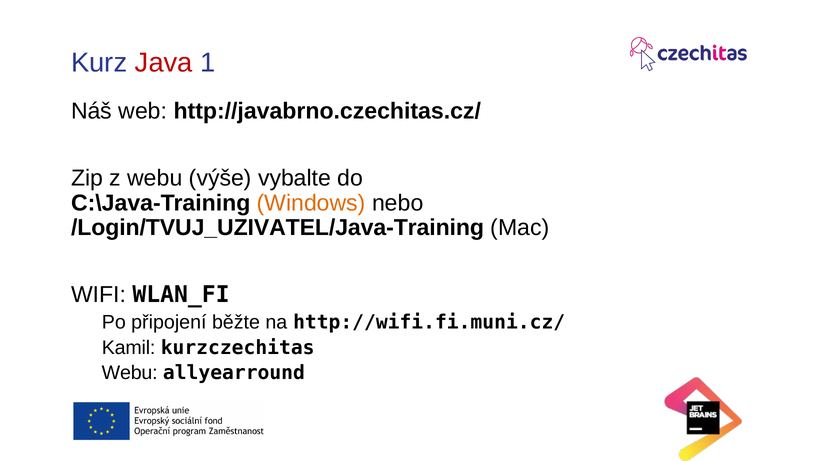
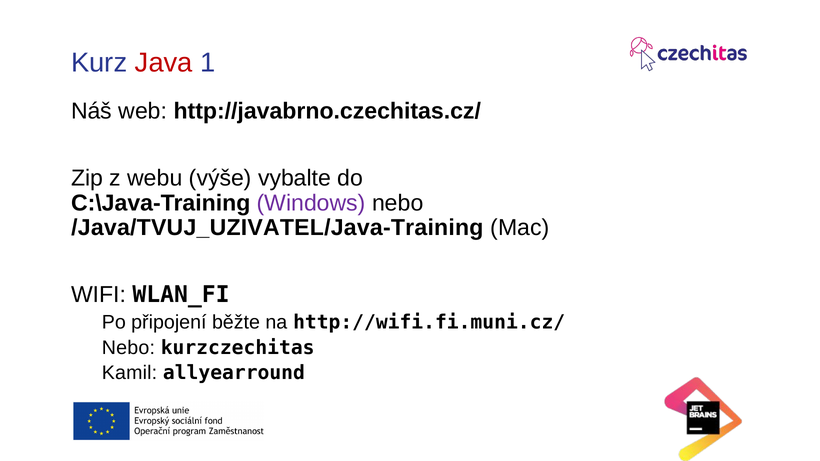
Windows colour: orange -> purple
/Login/TVUJ_UZIVATEL/Java-Training: /Login/TVUJ_UZIVATEL/Java-Training -> /Java/TVUJ_UZIVATEL/Java-Training
Kamil at (129, 348): Kamil -> Nebo
Webu at (130, 373): Webu -> Kamil
